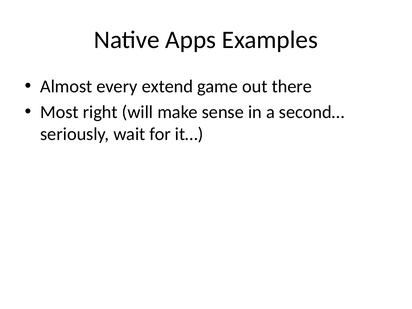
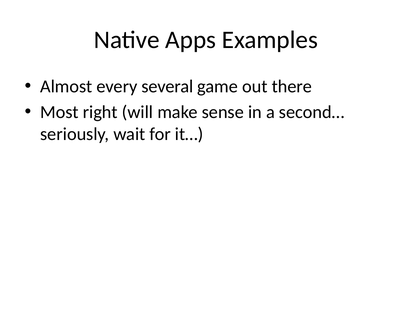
extend: extend -> several
